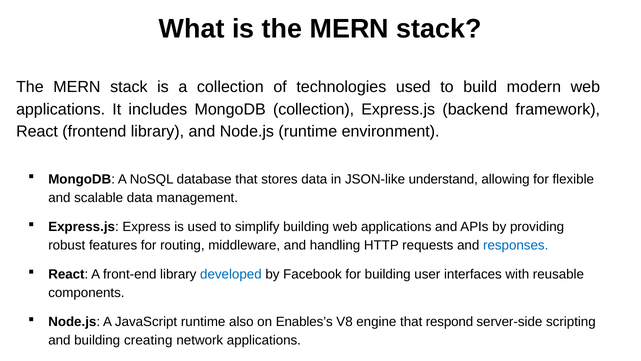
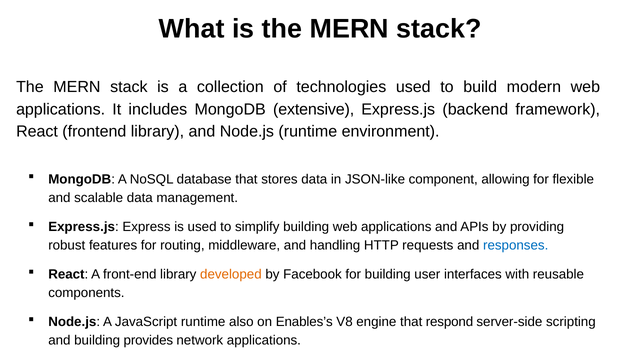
MongoDB collection: collection -> extensive
understand: understand -> component
developed colour: blue -> orange
creating: creating -> provides
